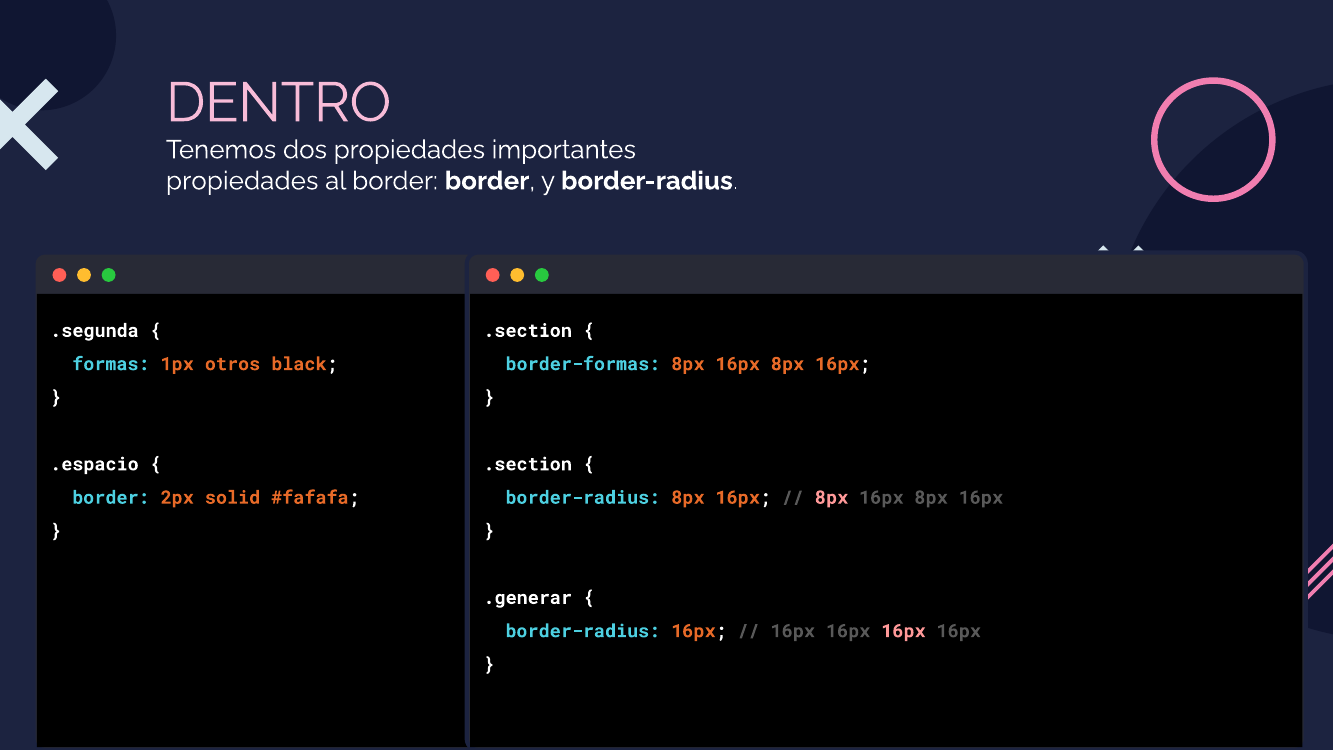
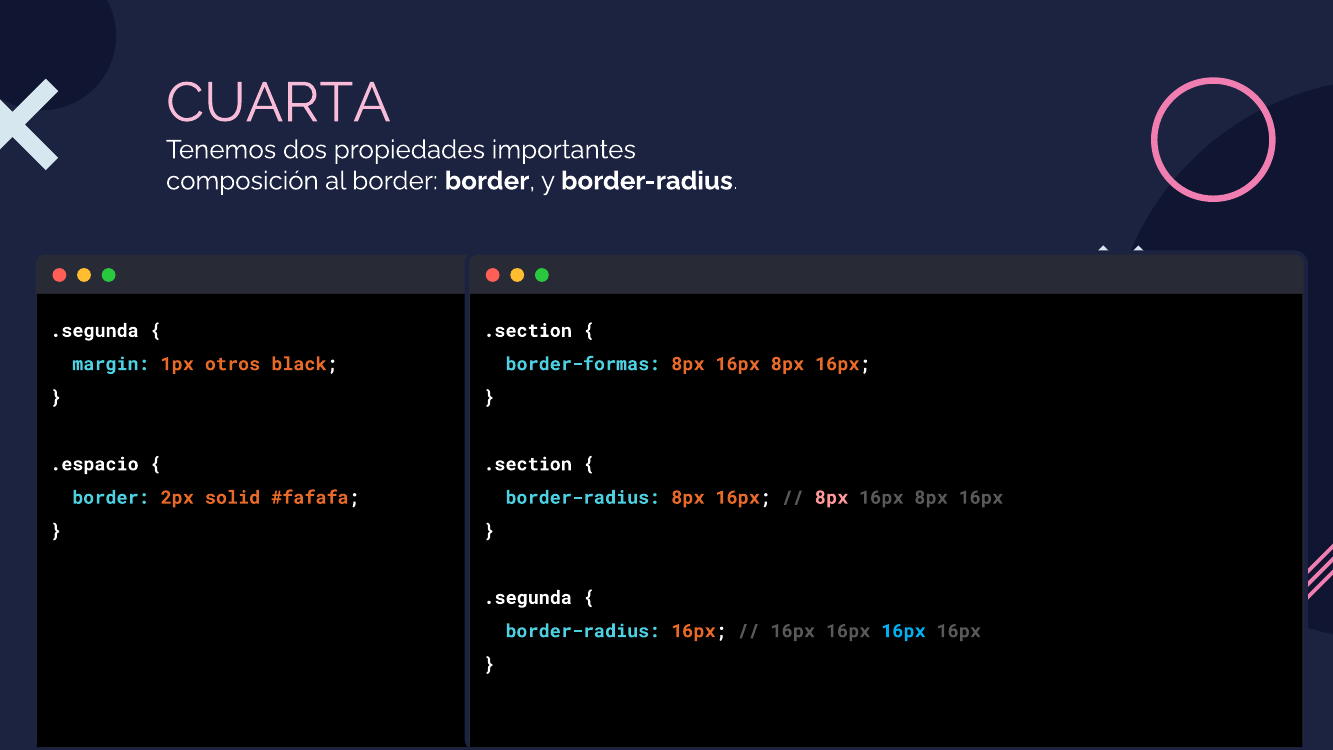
DENTRO: DENTRO -> CUARTA
propiedades at (242, 181): propiedades -> composición
formas: formas -> margin
.generar at (528, 598): .generar -> .segunda
16px at (903, 631) colour: pink -> light blue
